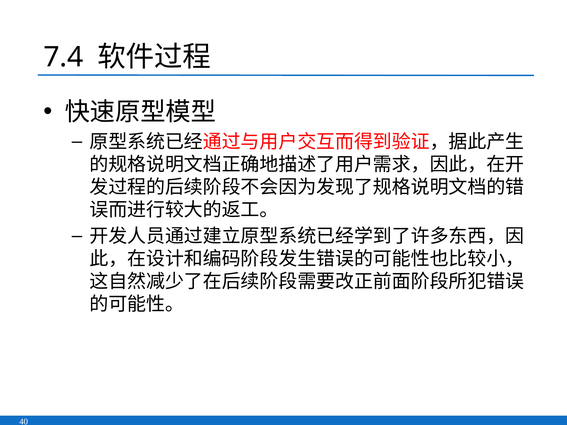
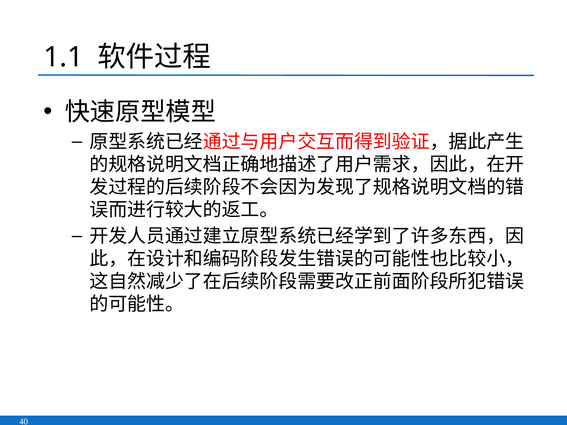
7.4: 7.4 -> 1.1
